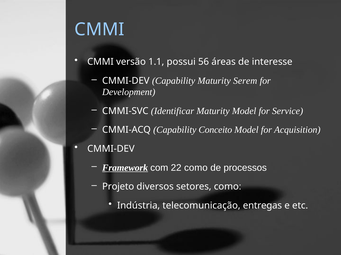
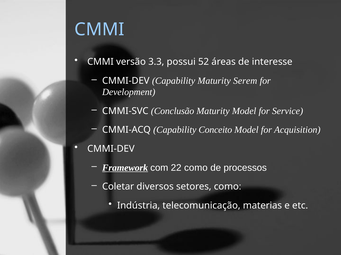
1.1: 1.1 -> 3.3
56: 56 -> 52
Identificar: Identificar -> Conclusão
Projeto: Projeto -> Coletar
entregas: entregas -> materias
